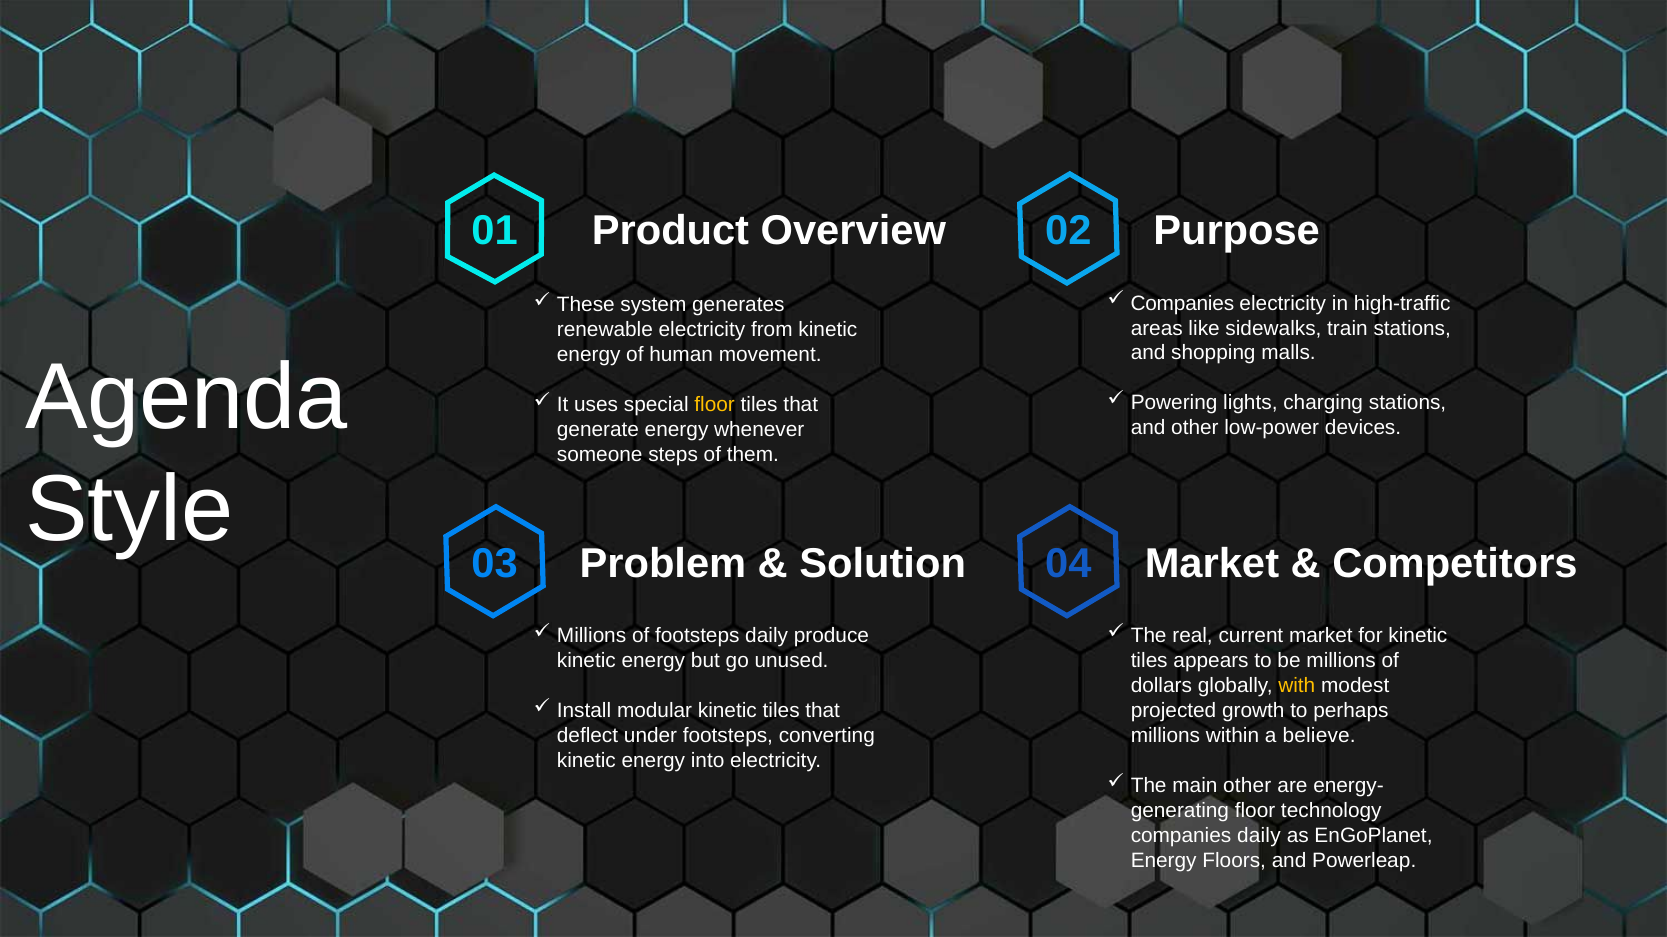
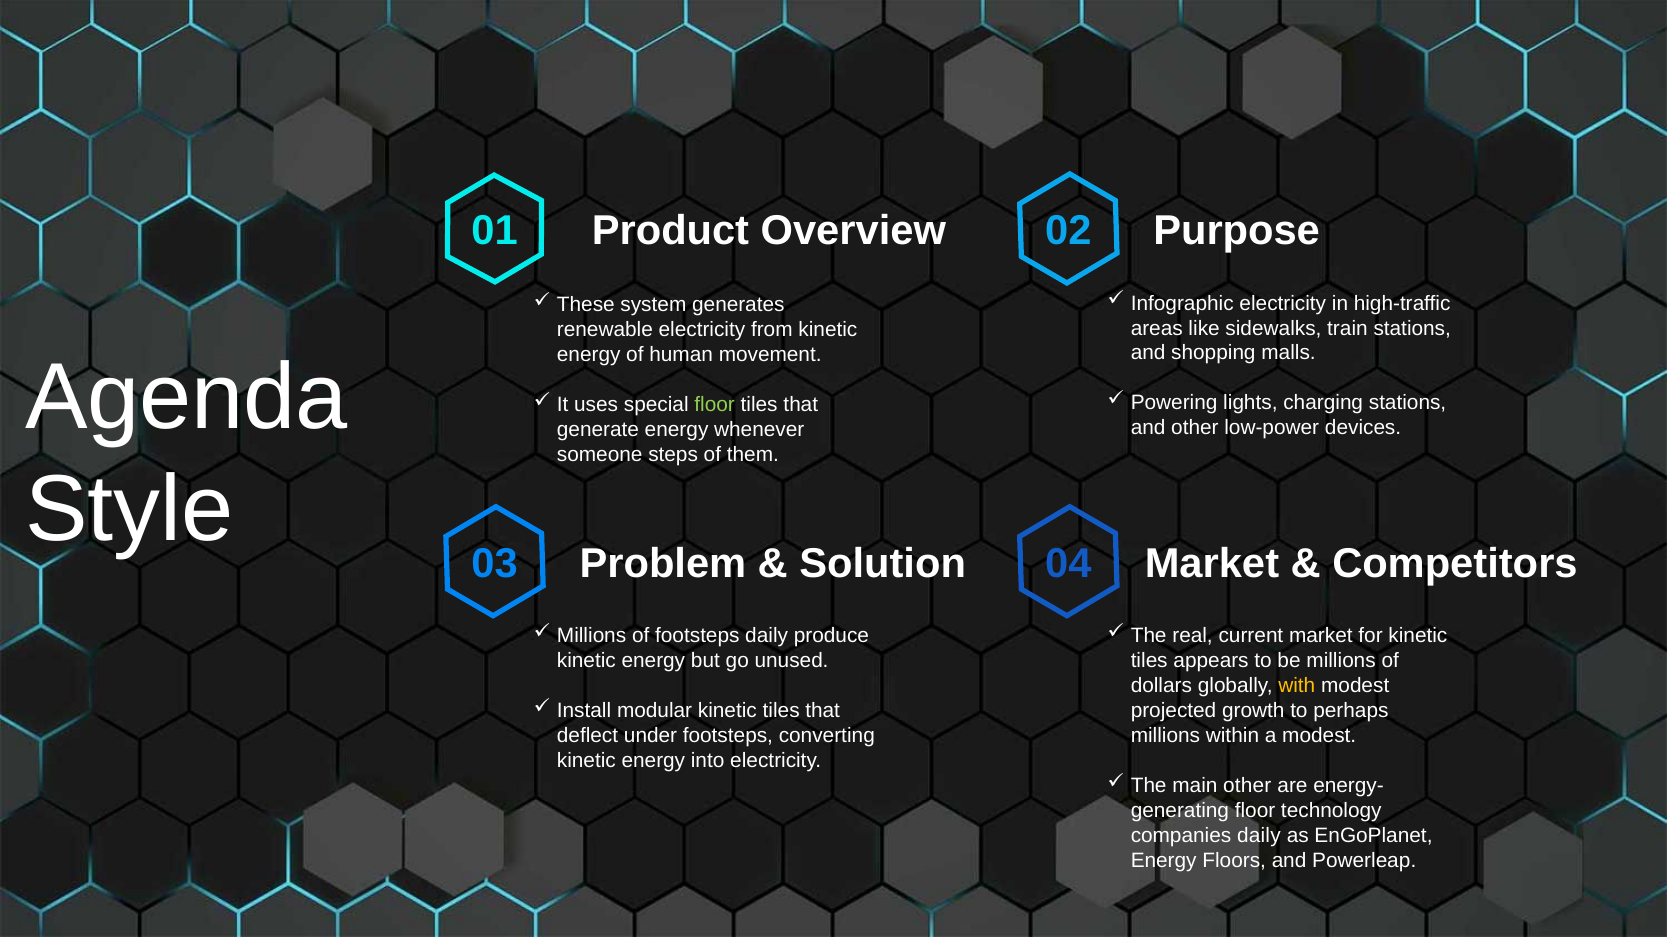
Companies at (1182, 303): Companies -> Infographic
floor at (715, 405) colour: yellow -> light green
a believe: believe -> modest
